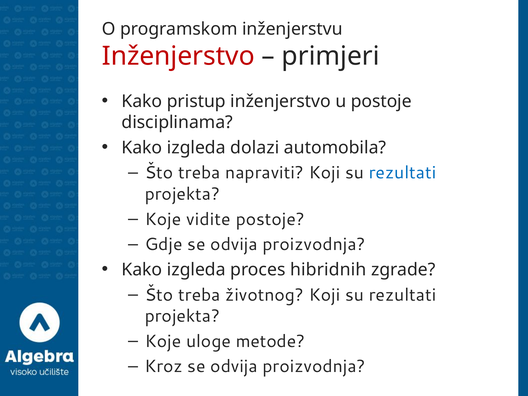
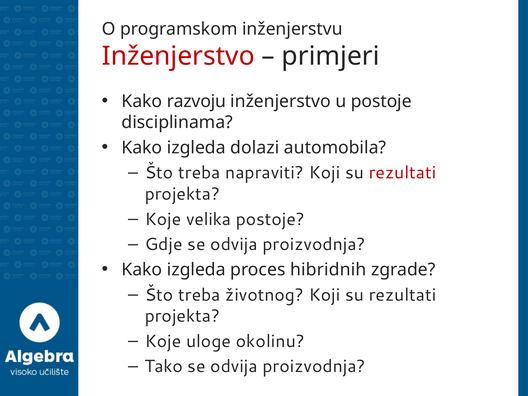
pristup: pristup -> razvoju
rezultati at (402, 173) colour: blue -> red
vidite: vidite -> velika
metode: metode -> okolinu
Kroz: Kroz -> Tako
